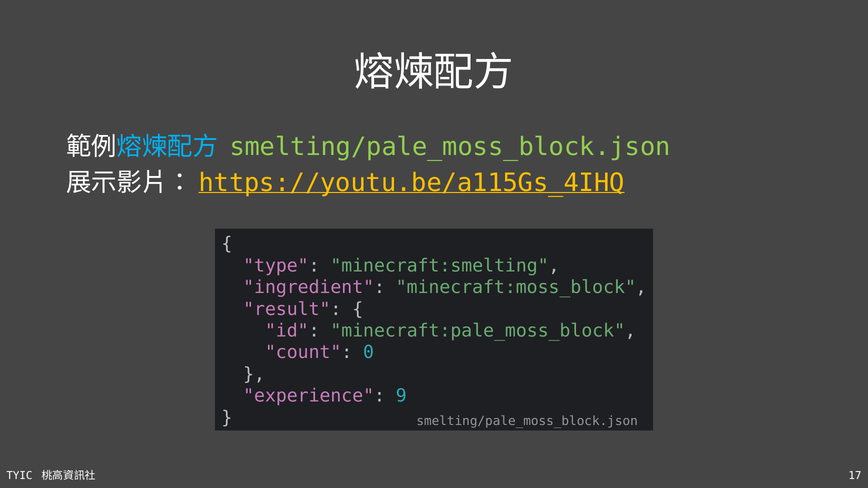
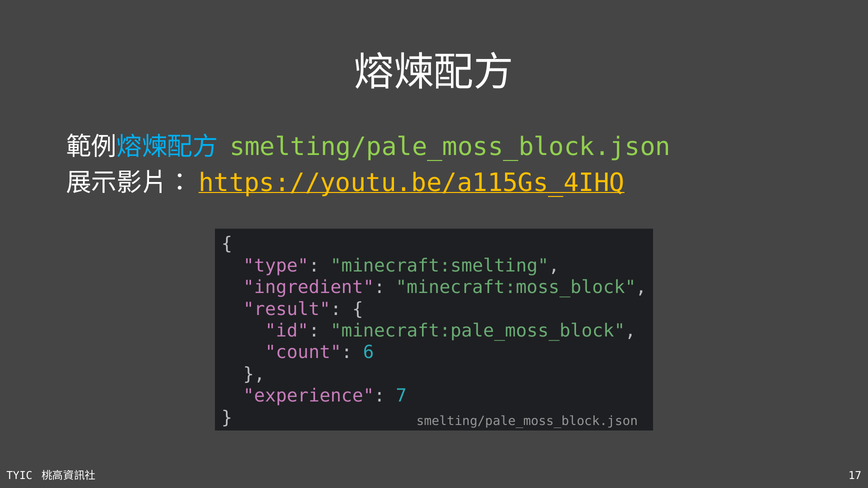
0: 0 -> 6
9: 9 -> 7
